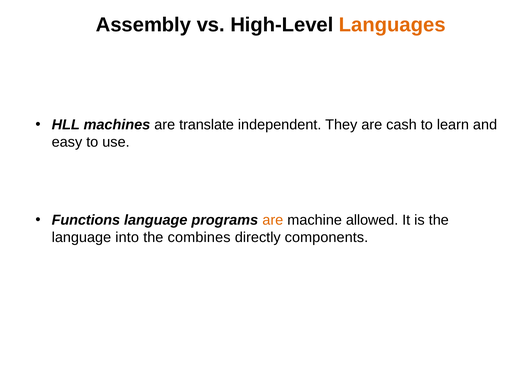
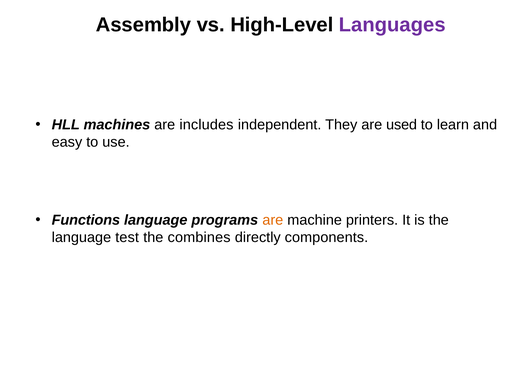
Languages colour: orange -> purple
translate: translate -> includes
cash: cash -> used
allowed: allowed -> printers
into: into -> test
